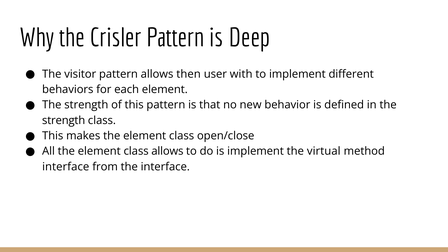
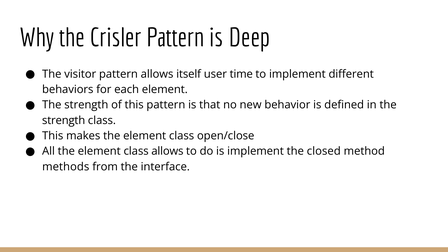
then: then -> itself
with: with -> time
virtual: virtual -> closed
interface at (66, 167): interface -> methods
